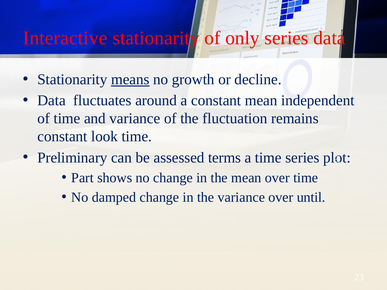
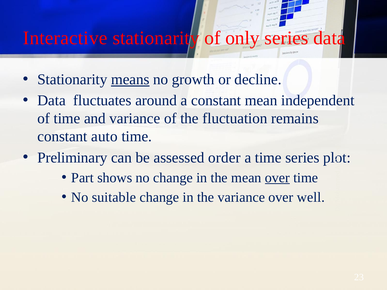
look: look -> auto
terms: terms -> order
over at (277, 178) underline: none -> present
damped: damped -> suitable
until: until -> well
